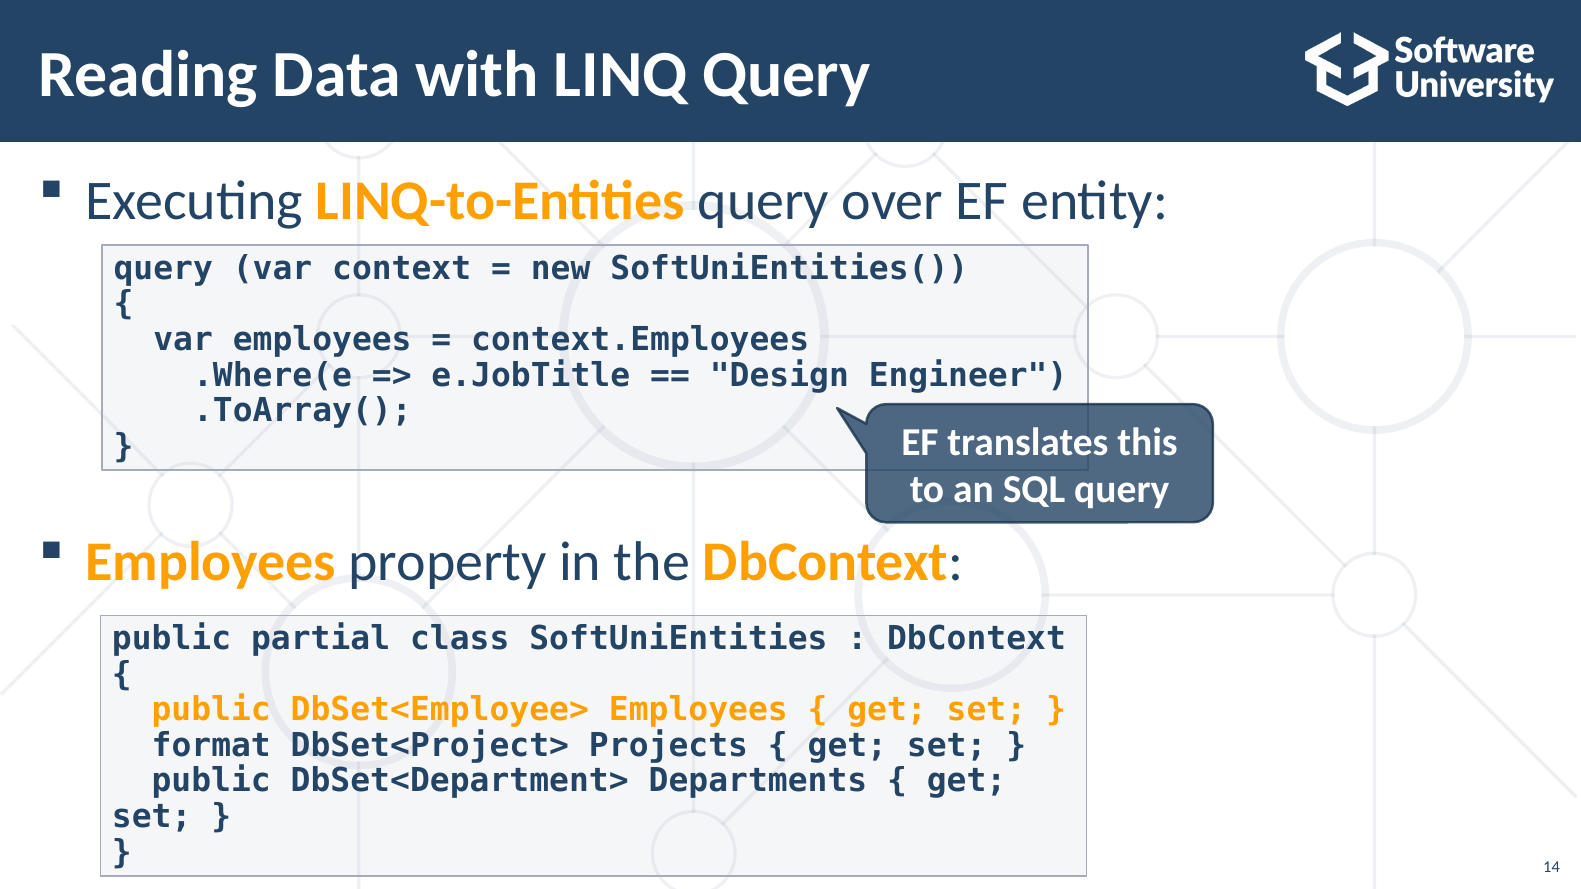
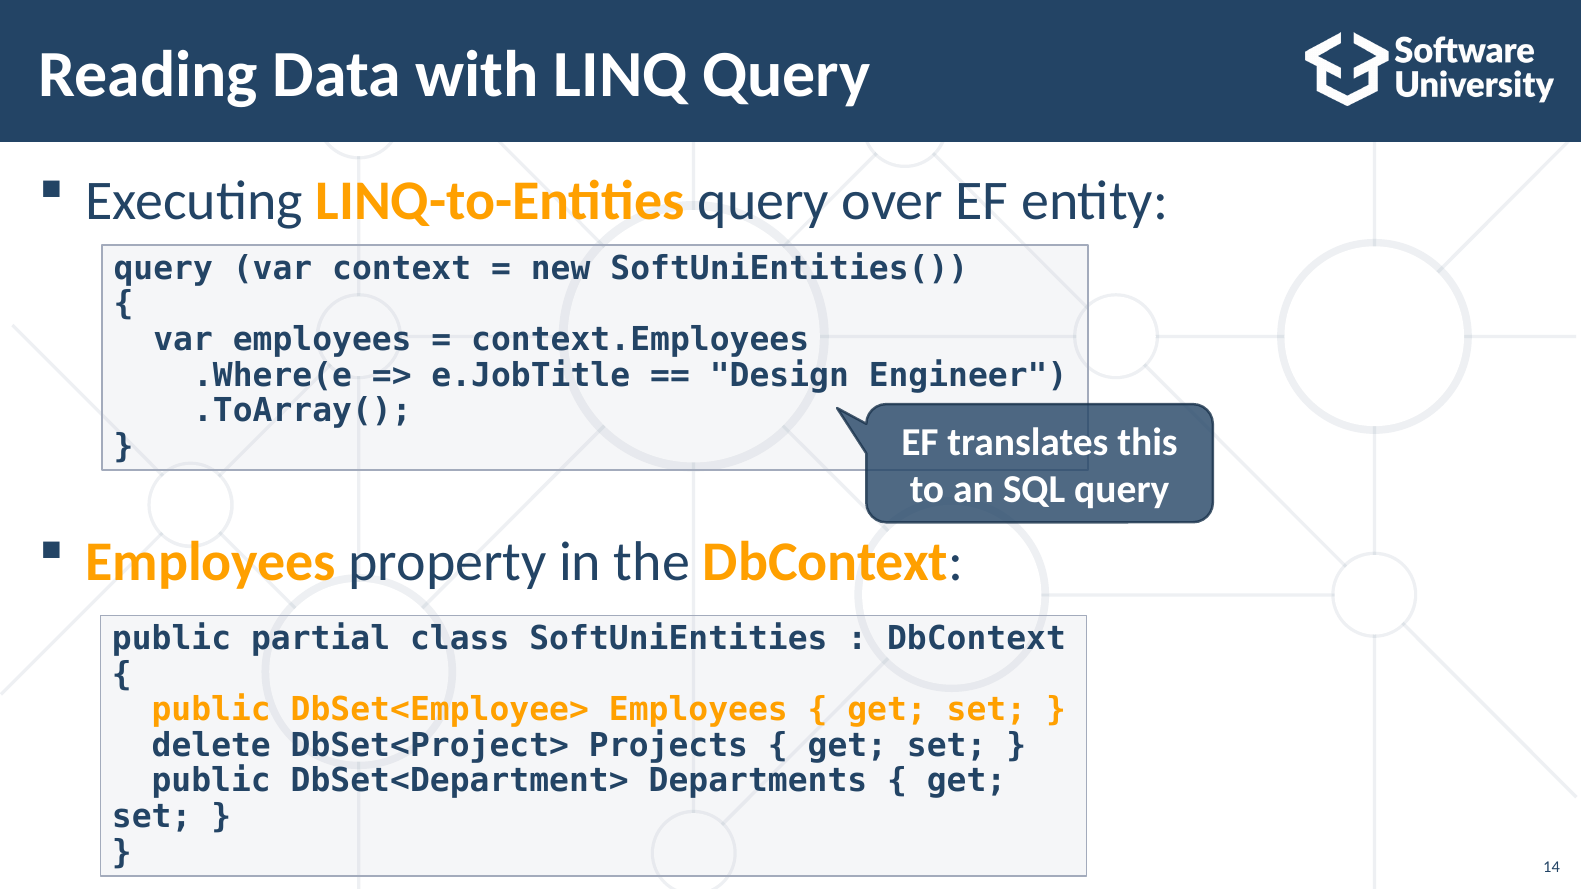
format: format -> delete
